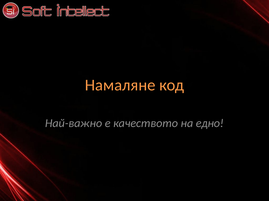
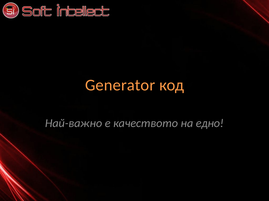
Намаляне: Намаляне -> Generator
